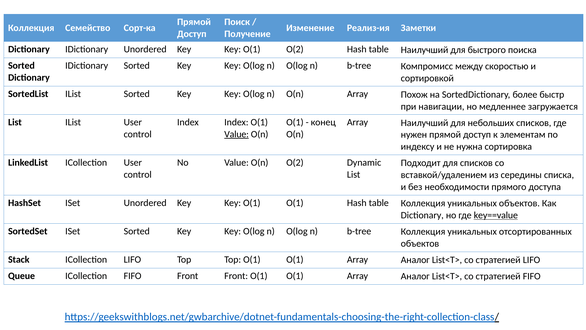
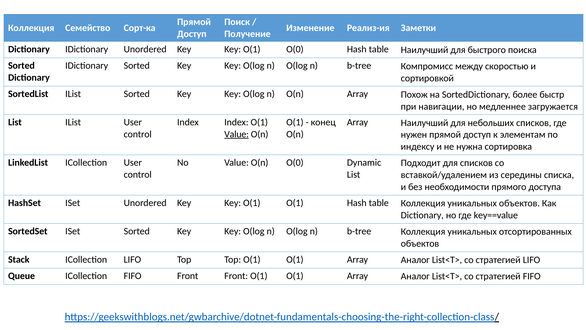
O(1 O(2: O(2 -> O(0
O(n O(2: O(2 -> O(0
key==value underline: present -> none
